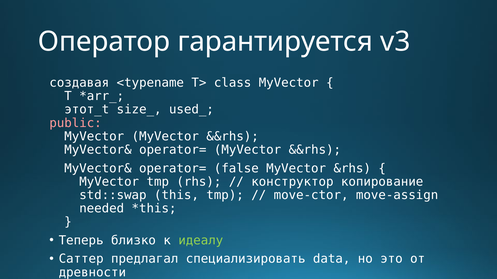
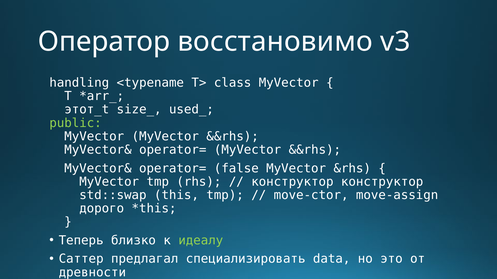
гарантируется: гарантируется -> восстановимо
создавая: создавая -> handling
public colour: pink -> light green
конструктор копирование: копирование -> конструктор
needed: needed -> дорого
